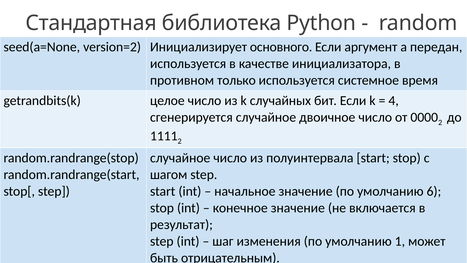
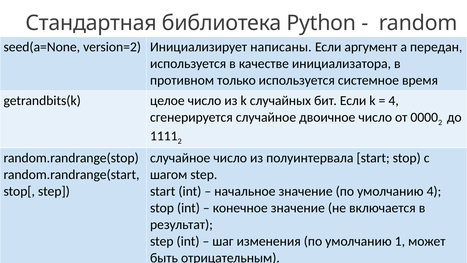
основного: основного -> написаны
умолчанию 6: 6 -> 4
